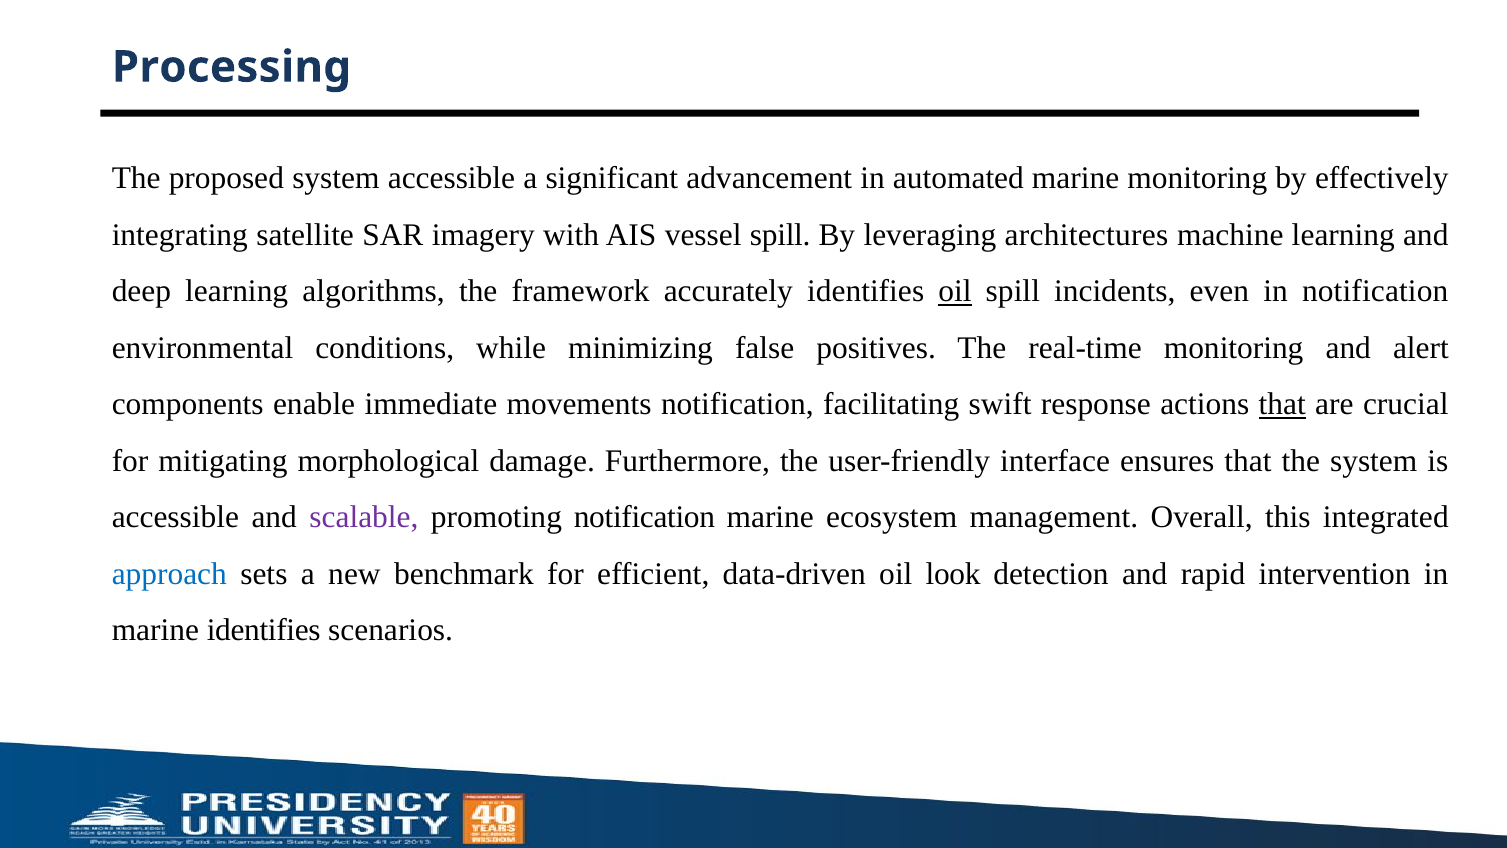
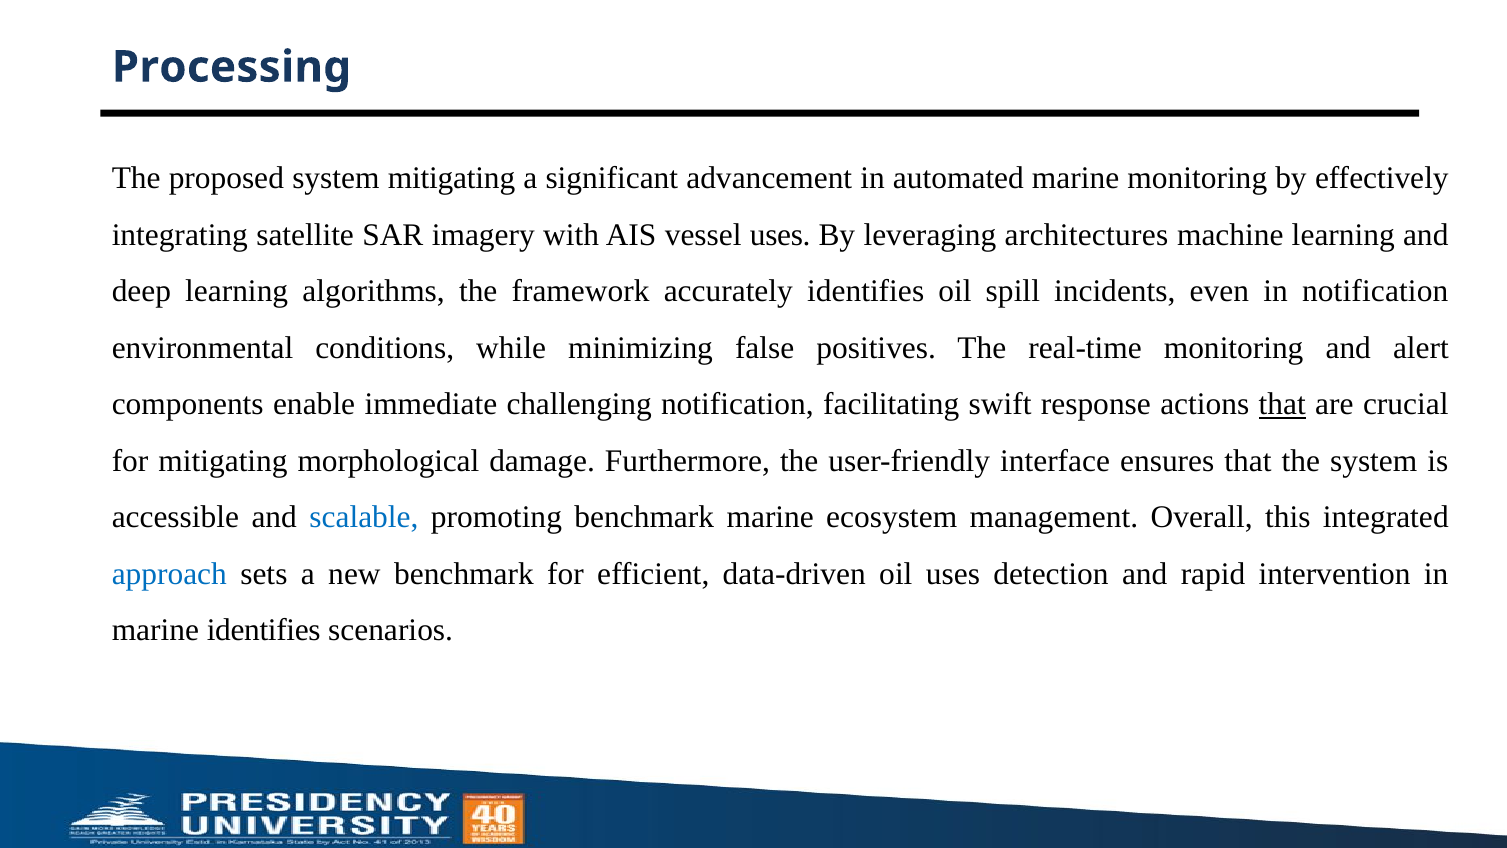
system accessible: accessible -> mitigating
vessel spill: spill -> uses
oil at (955, 291) underline: present -> none
movements: movements -> challenging
scalable colour: purple -> blue
promoting notification: notification -> benchmark
oil look: look -> uses
